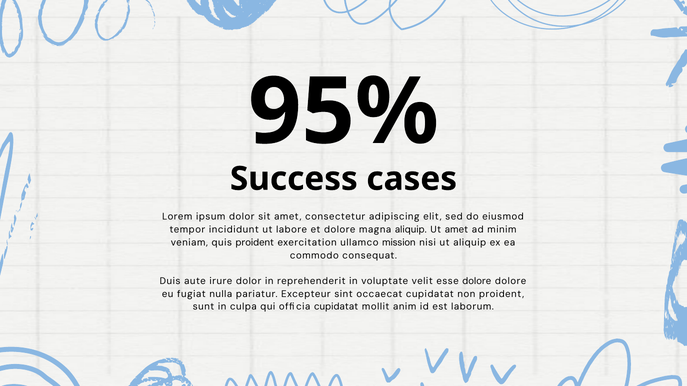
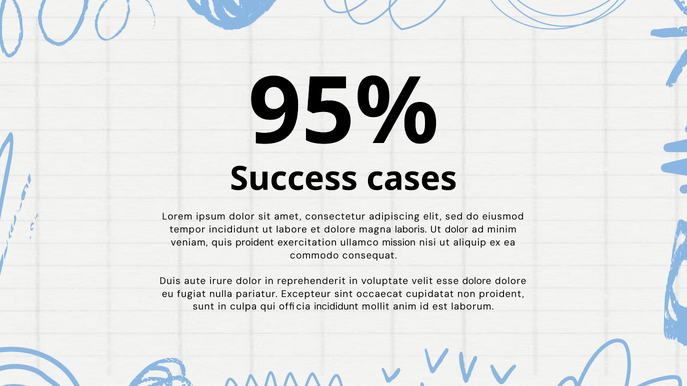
magna aliquip: aliquip -> laboris
Ut amet: amet -> dolor
officia cupidatat: cupidatat -> incididunt
